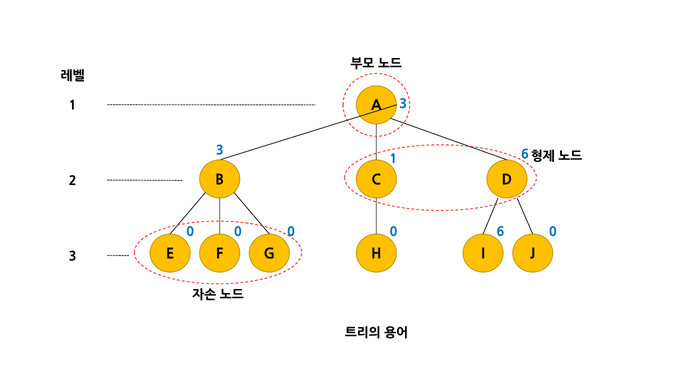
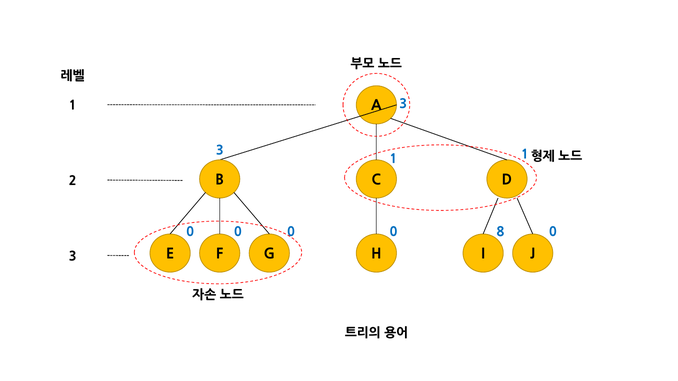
1 6: 6 -> 1
0 6: 6 -> 8
